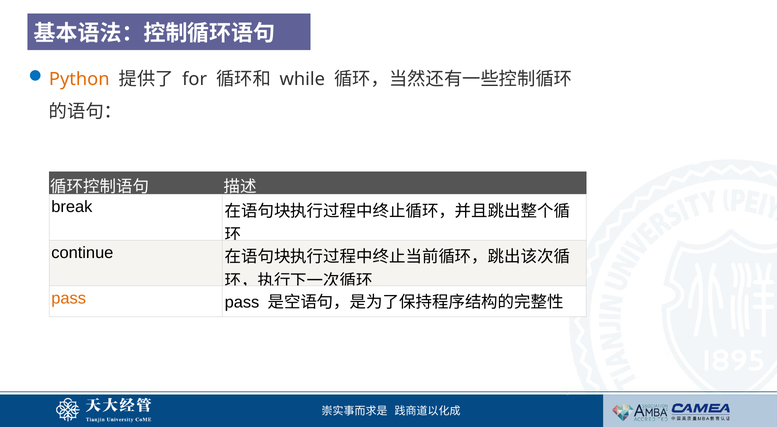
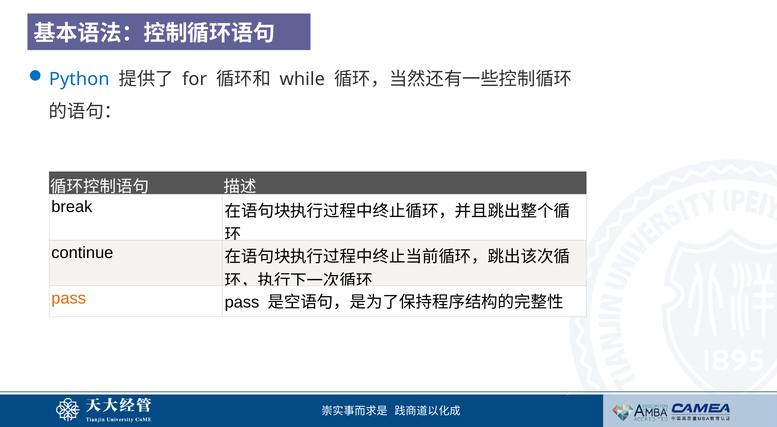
Python colour: orange -> blue
